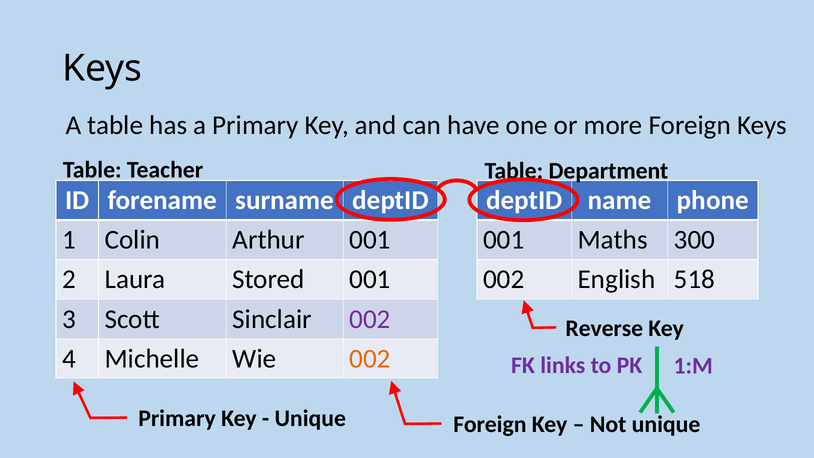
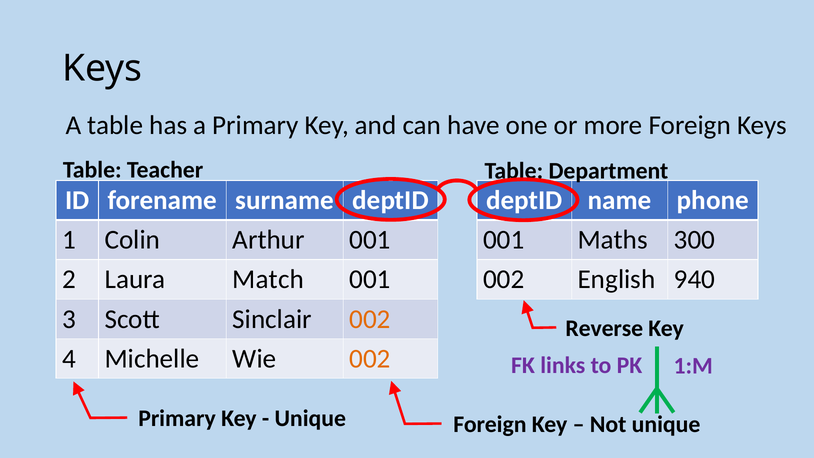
Stored: Stored -> Match
518: 518 -> 940
002 at (370, 319) colour: purple -> orange
